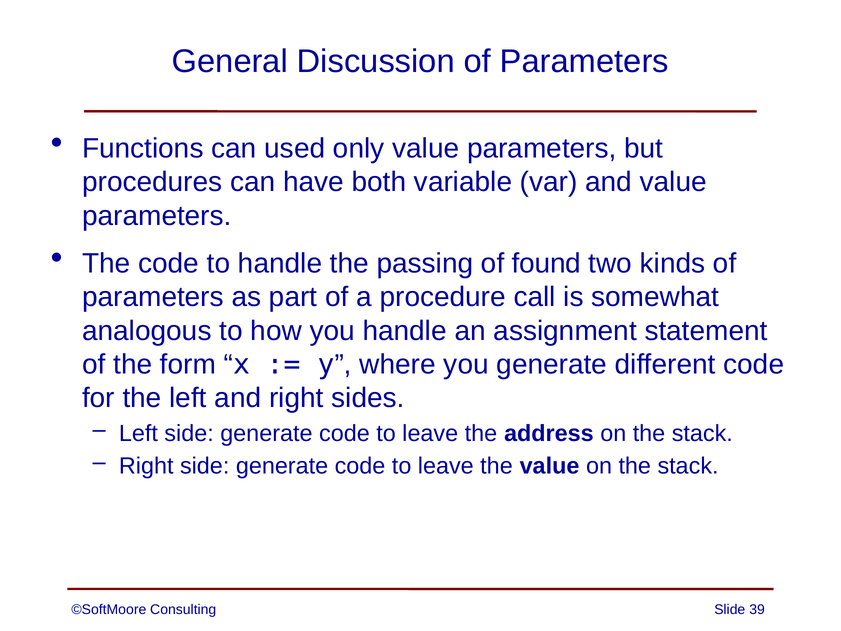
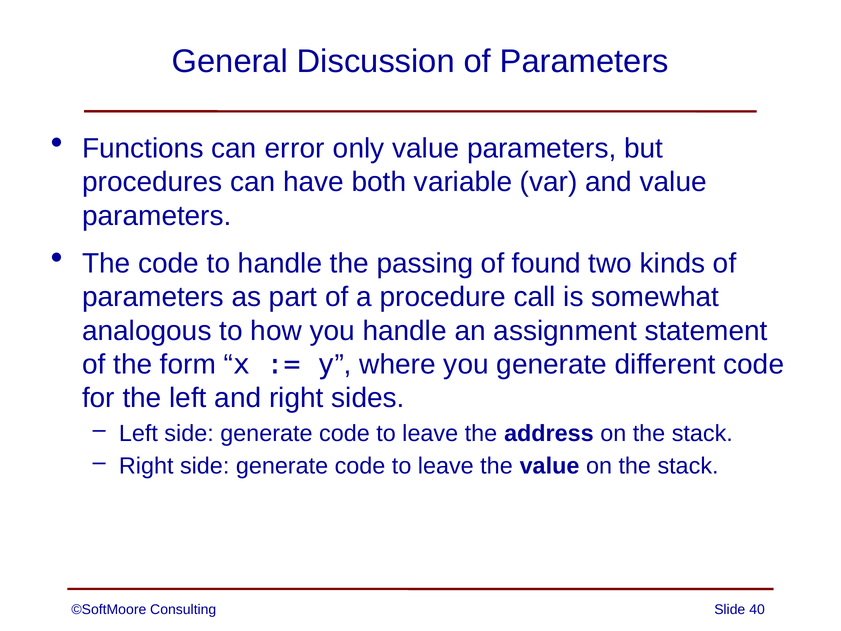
used: used -> error
39: 39 -> 40
